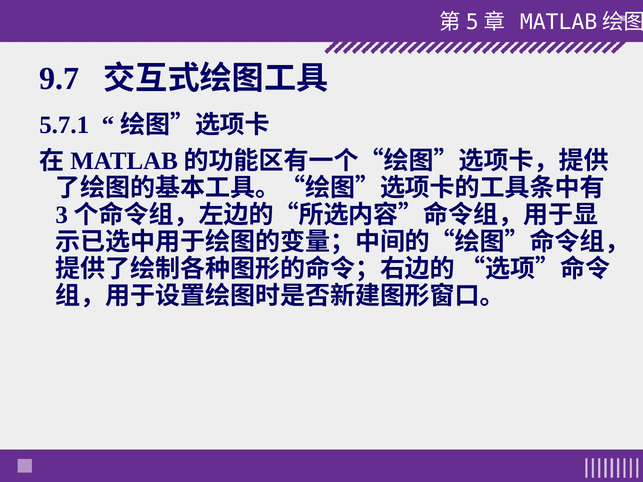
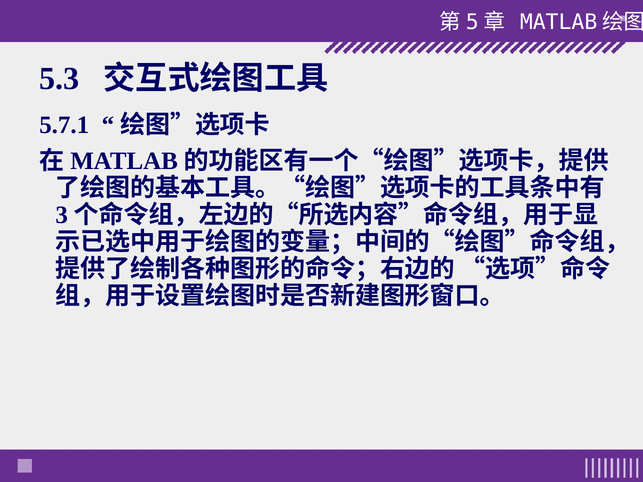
9.7: 9.7 -> 5.3
